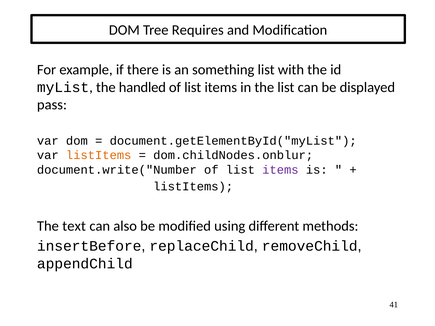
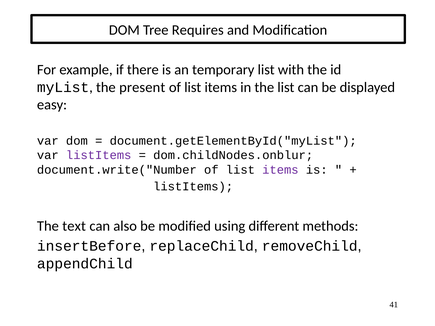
something: something -> temporary
handled: handled -> present
pass: pass -> easy
listItems at (99, 155) colour: orange -> purple
